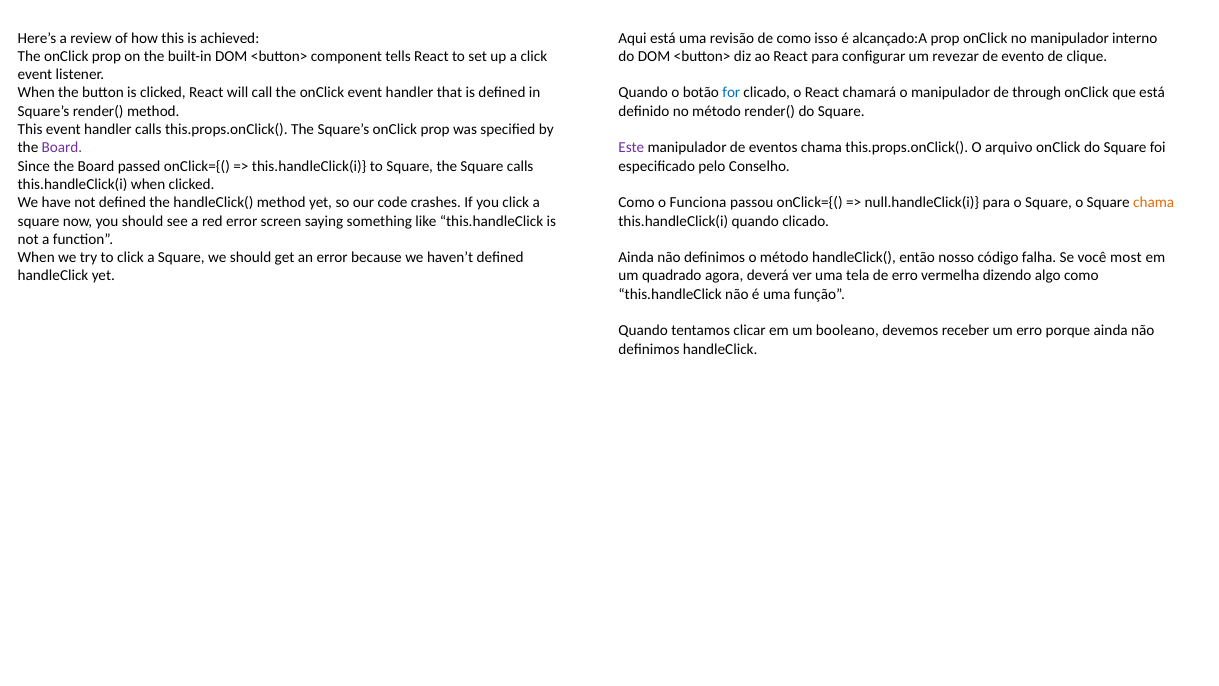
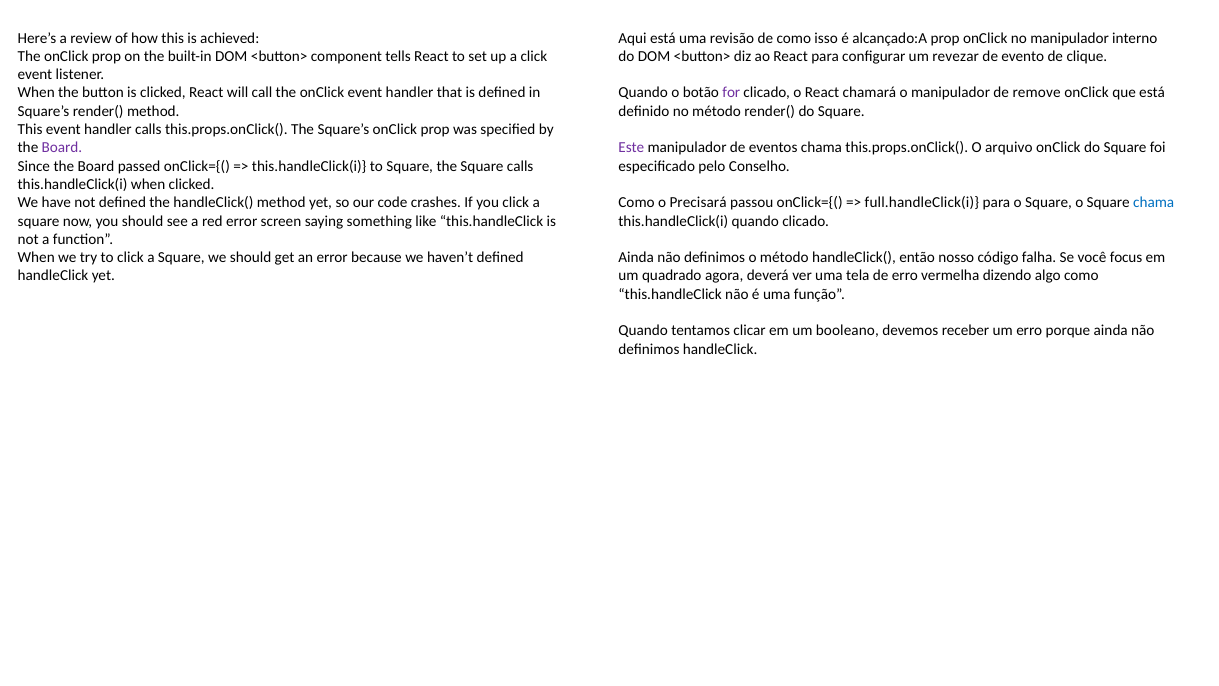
for colour: blue -> purple
through: through -> remove
Funciona: Funciona -> Precisará
null.handleClick(i: null.handleClick(i -> full.handleClick(i
chama at (1154, 203) colour: orange -> blue
most: most -> focus
